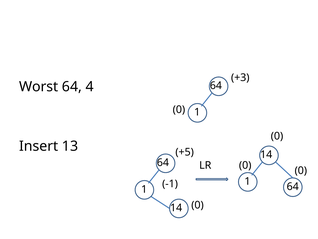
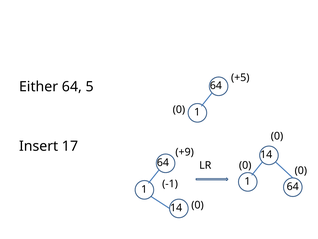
+3: +3 -> +5
Worst: Worst -> Either
4: 4 -> 5
13: 13 -> 17
+5: +5 -> +9
